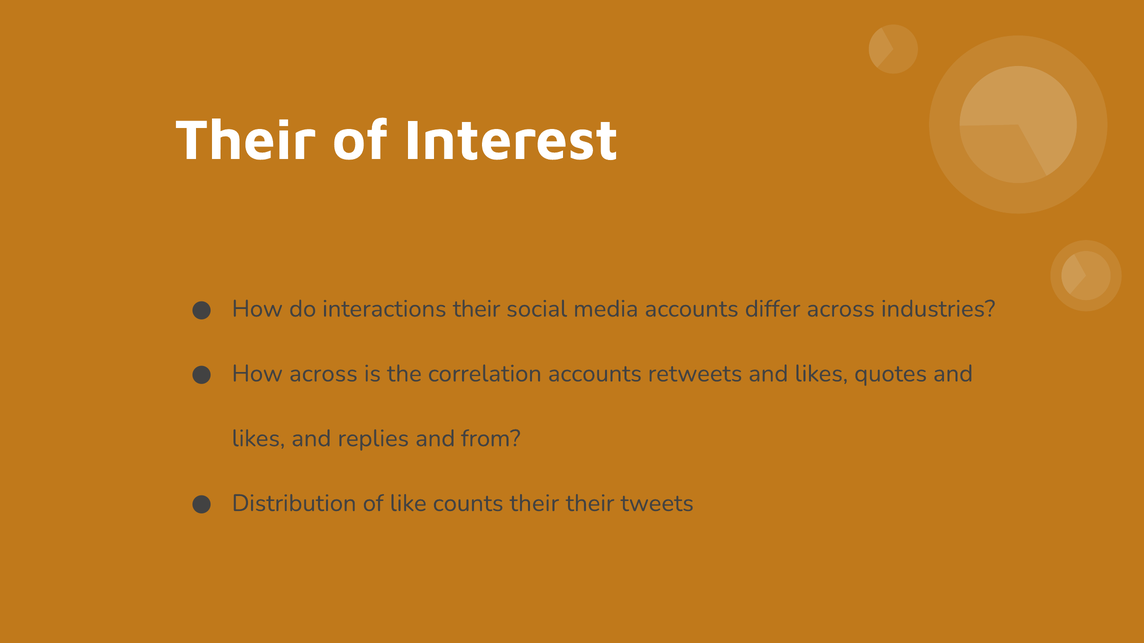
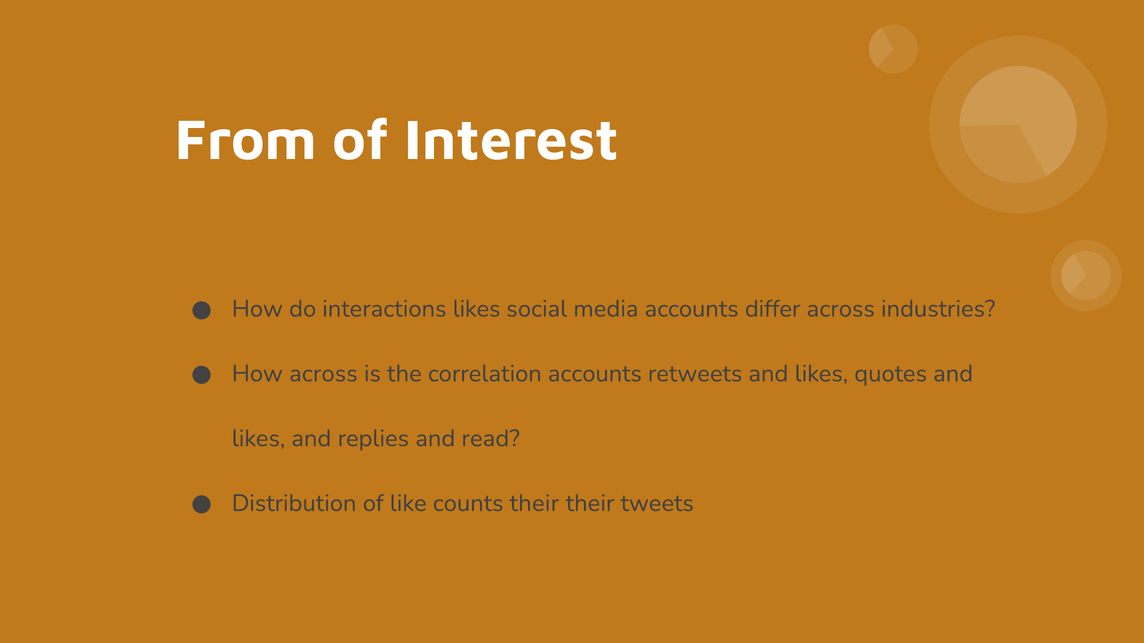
Their at (245, 140): Their -> From
interactions their: their -> likes
from: from -> read
